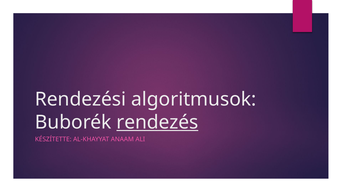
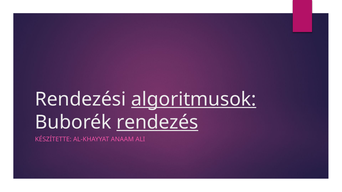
algoritmusok underline: none -> present
